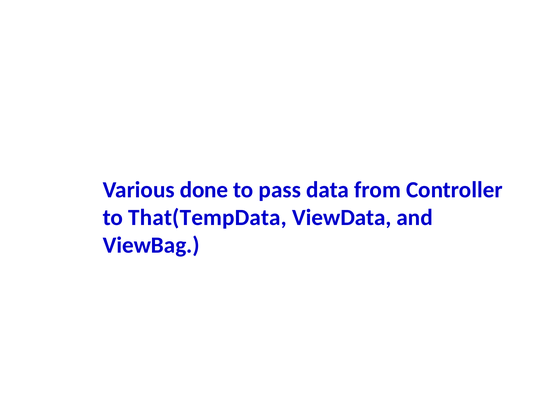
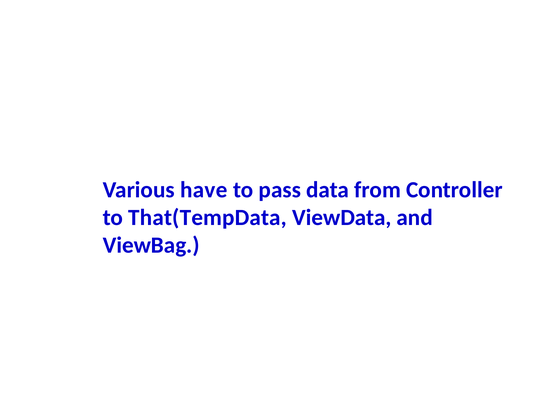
done: done -> have
